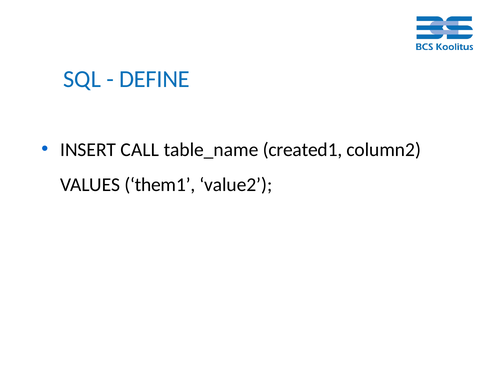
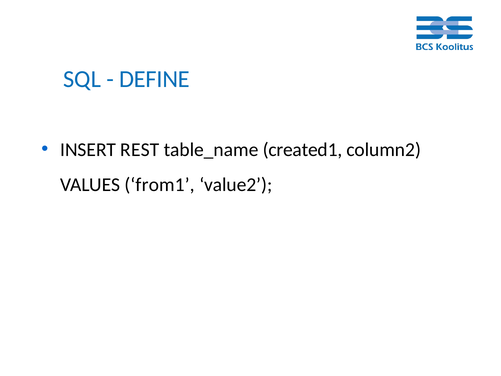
CALL: CALL -> REST
them1: them1 -> from1
